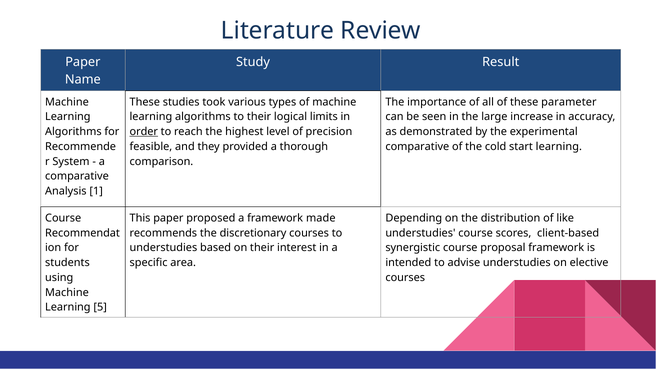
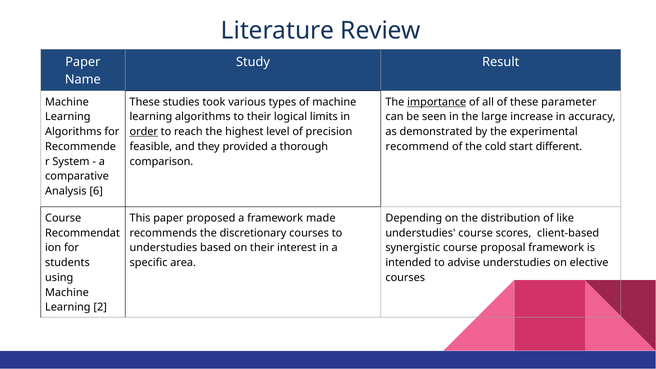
importance underline: none -> present
comparative at (417, 147): comparative -> recommend
start learning: learning -> different
1: 1 -> 6
5: 5 -> 2
